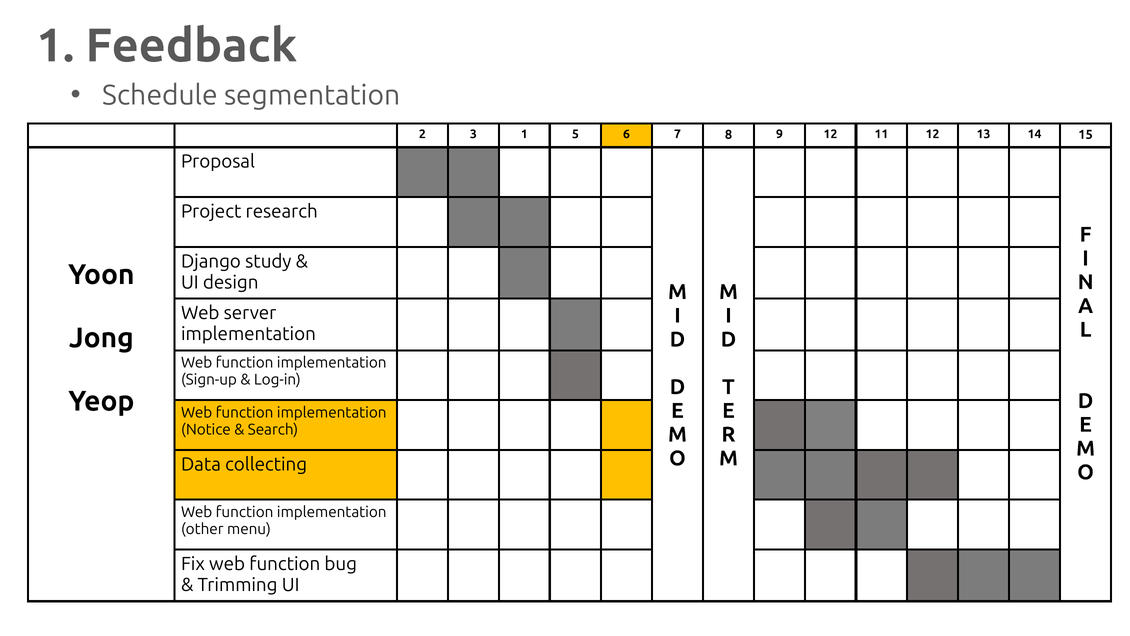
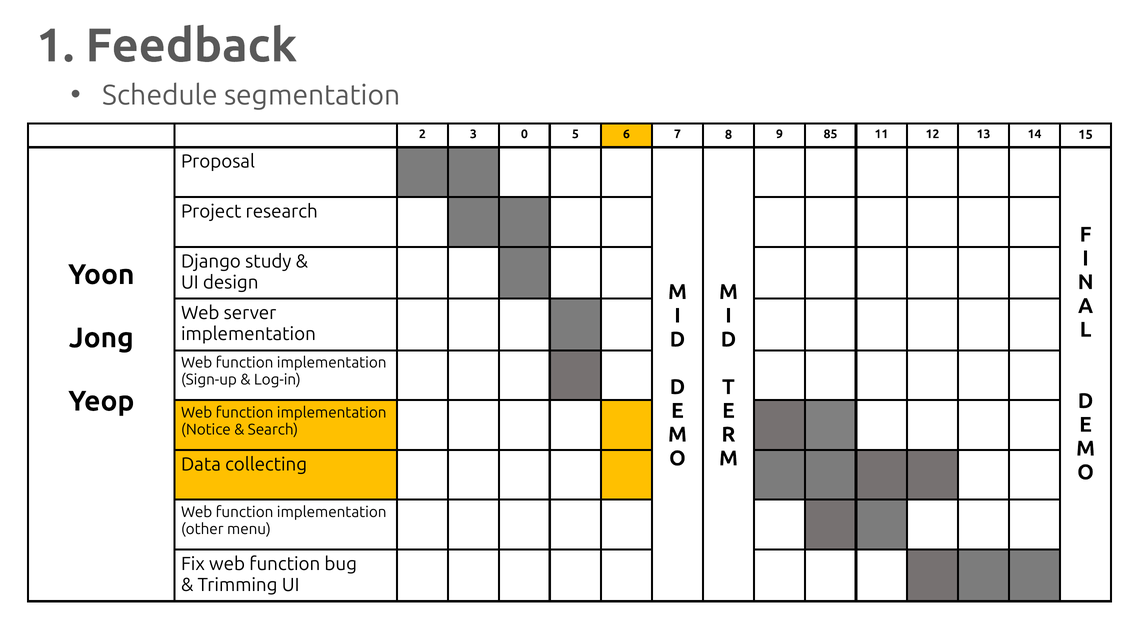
3 1: 1 -> 0
9 12: 12 -> 85
